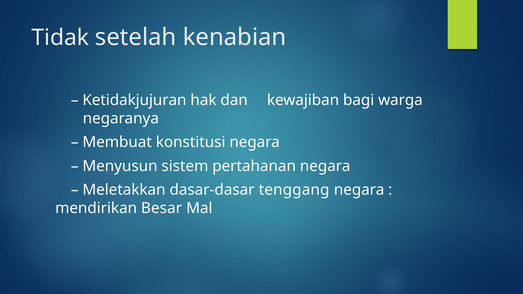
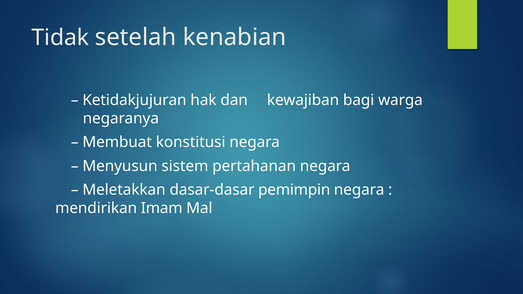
tenggang: tenggang -> pemimpin
Besar: Besar -> Imam
